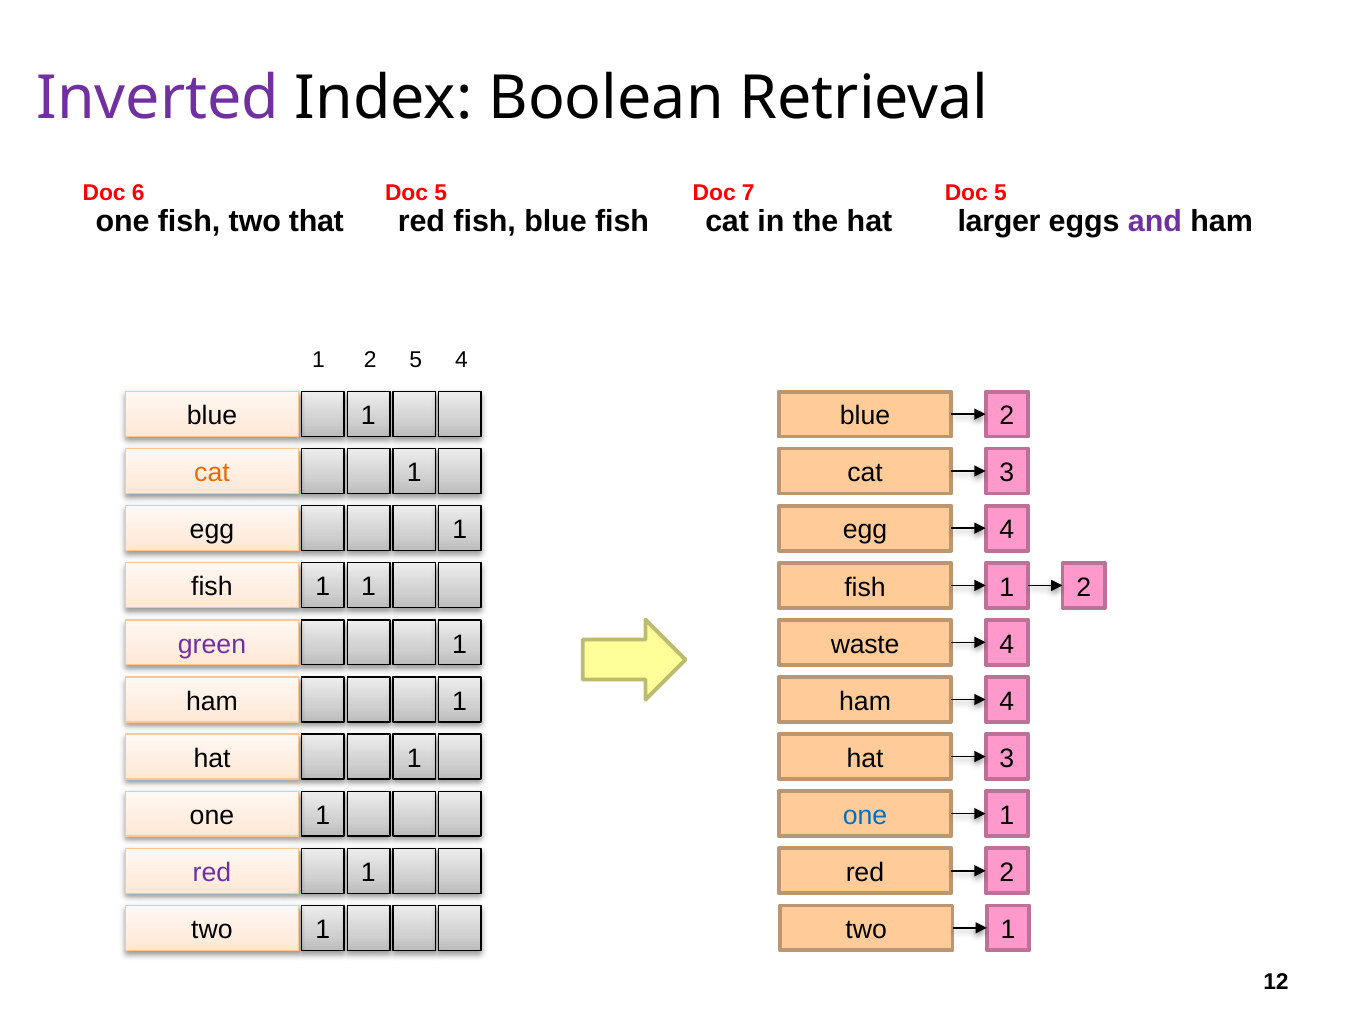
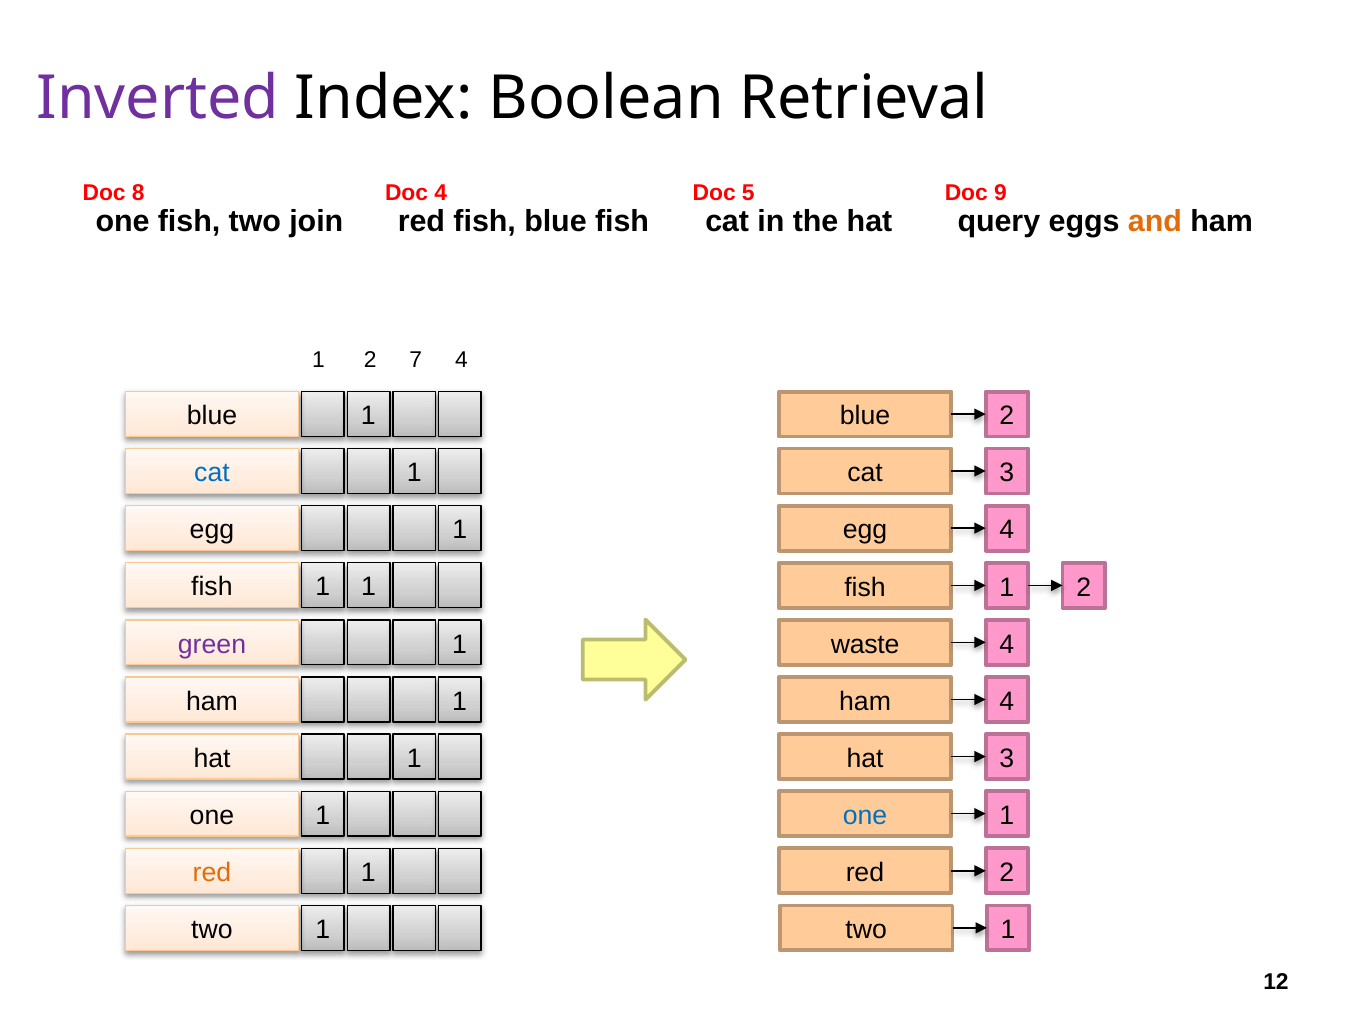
6: 6 -> 8
5 at (441, 193): 5 -> 4
7: 7 -> 5
5 at (1000, 193): 5 -> 9
that: that -> join
larger: larger -> query
and colour: purple -> orange
2 5: 5 -> 7
cat at (212, 473) colour: orange -> blue
red at (212, 873) colour: purple -> orange
